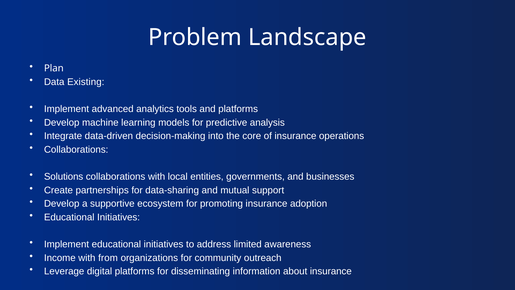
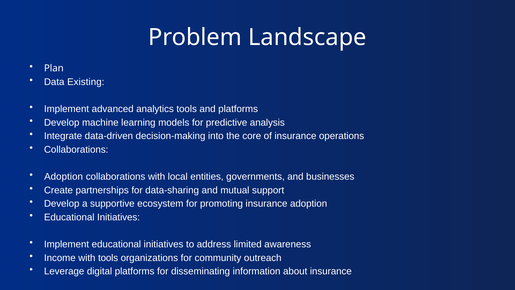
Solutions at (64, 176): Solutions -> Adoption
with from: from -> tools
